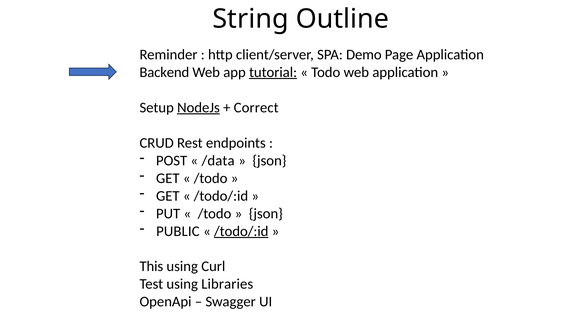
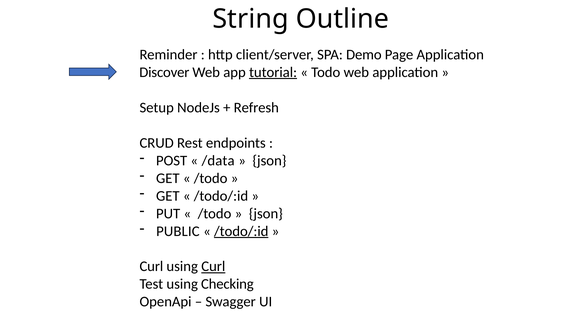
Backend: Backend -> Discover
NodeJs underline: present -> none
Correct: Correct -> Refresh
This at (151, 266): This -> Curl
Curl at (213, 266) underline: none -> present
Libraries: Libraries -> Checking
